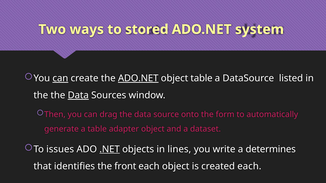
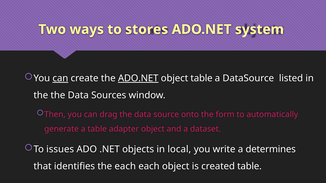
stored: stored -> stores
Data at (78, 96) underline: present -> none
.NET underline: present -> none
lines: lines -> local
the front: front -> each
created each: each -> table
